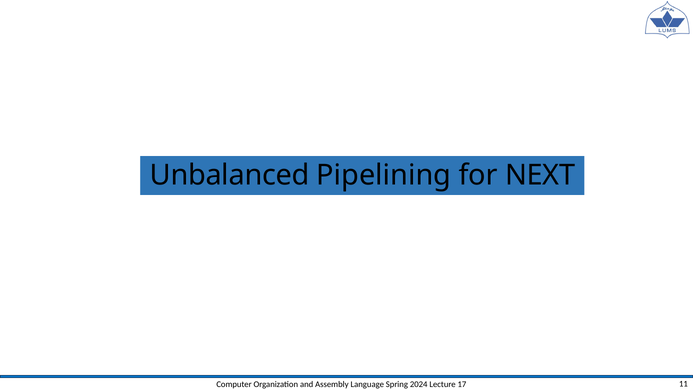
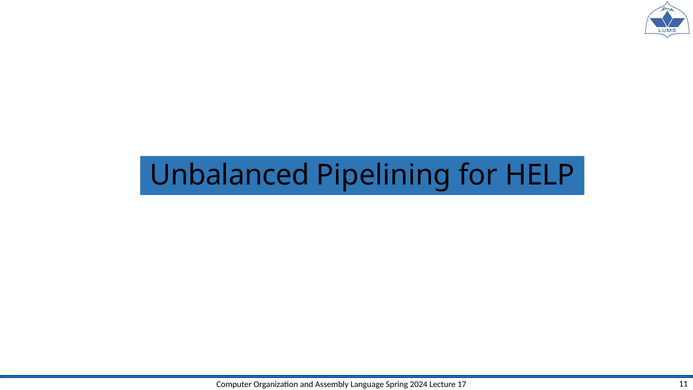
NEXT: NEXT -> HELP
